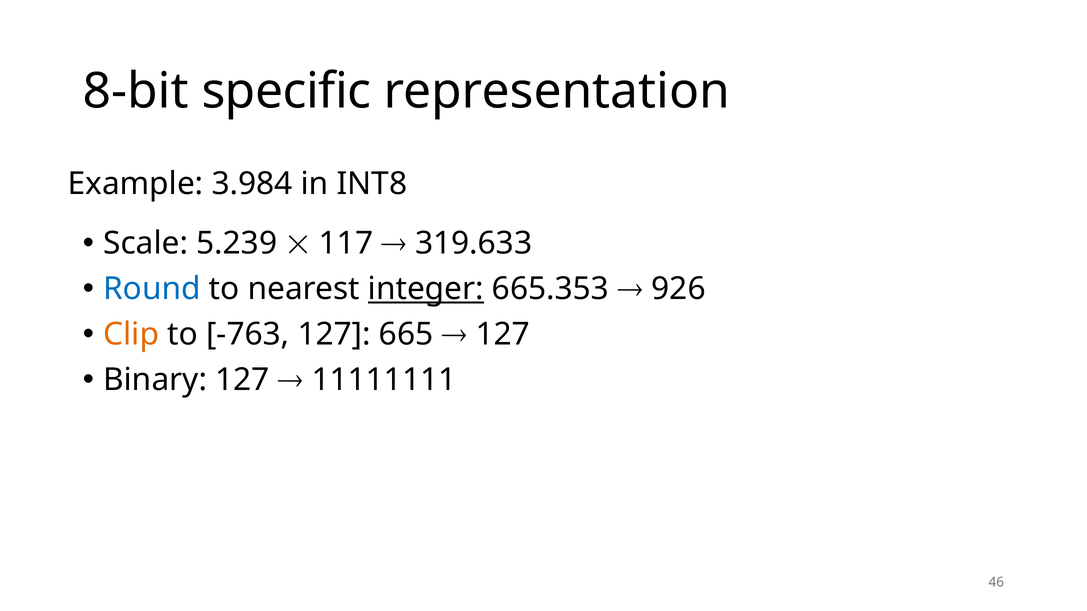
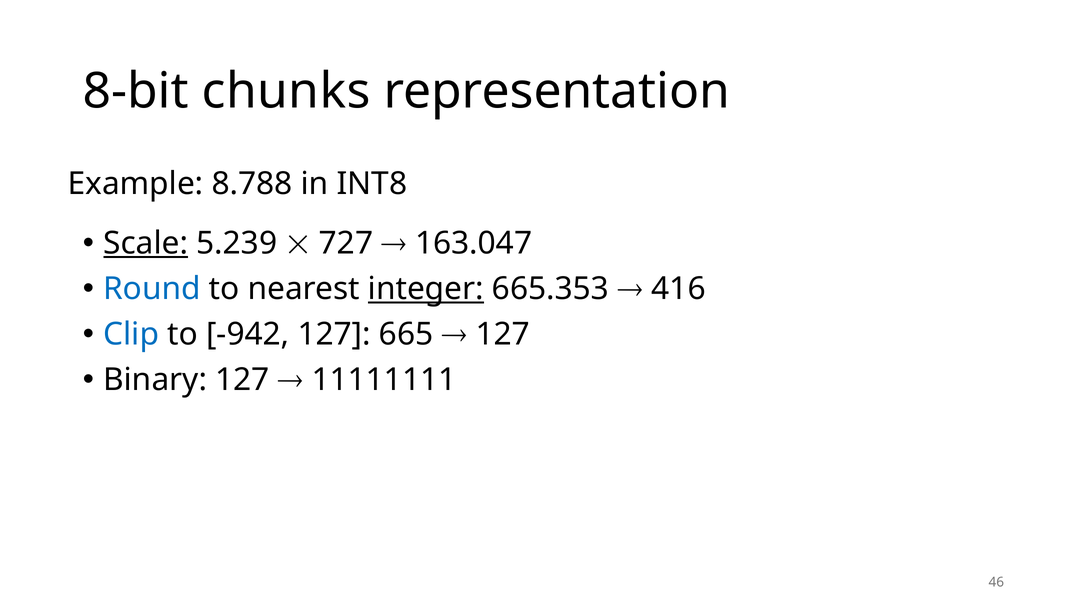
specific: specific -> chunks
3.984: 3.984 -> 8.788
Scale underline: none -> present
117: 117 -> 727
319.633: 319.633 -> 163.047
926: 926 -> 416
Clip colour: orange -> blue
-763: -763 -> -942
